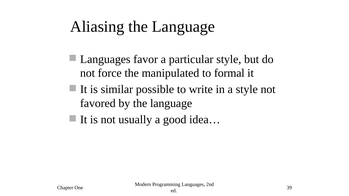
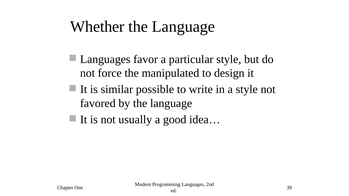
Aliasing: Aliasing -> Whether
formal: formal -> design
